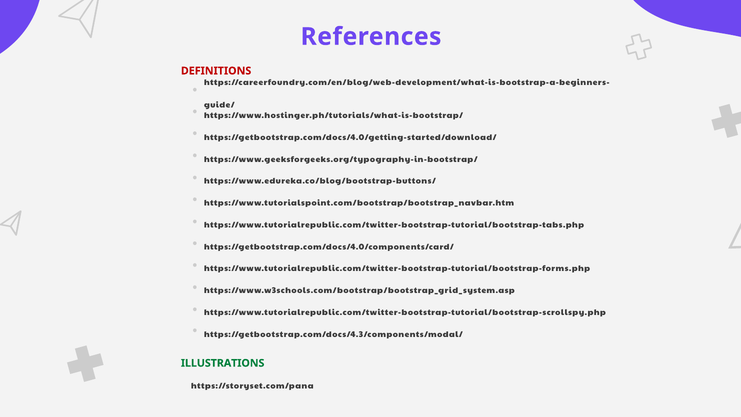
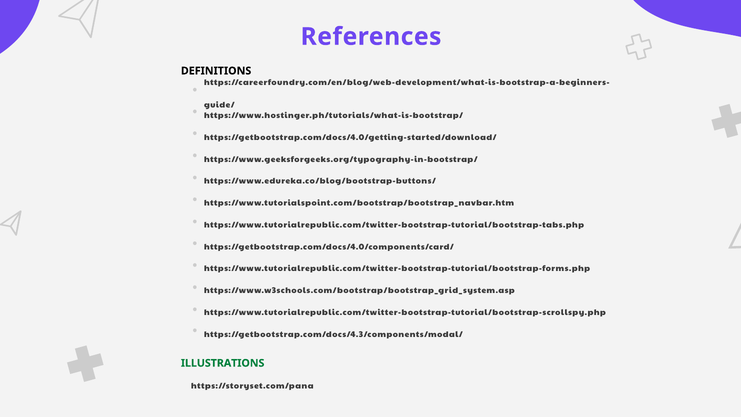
DEFINITIONS colour: red -> black
